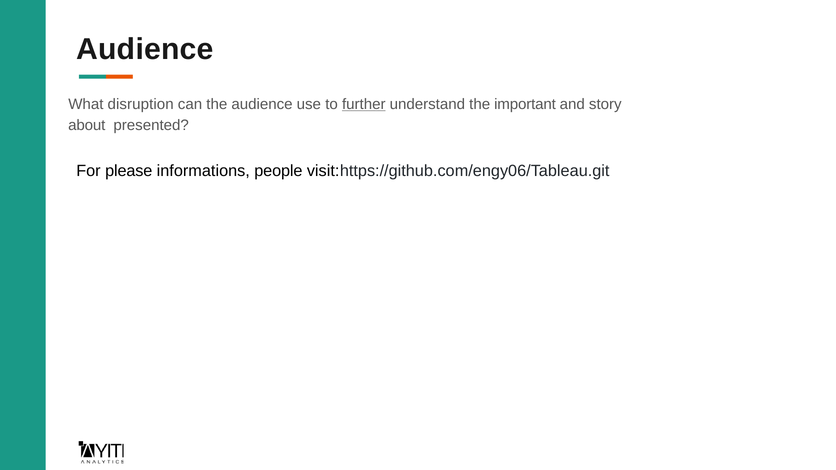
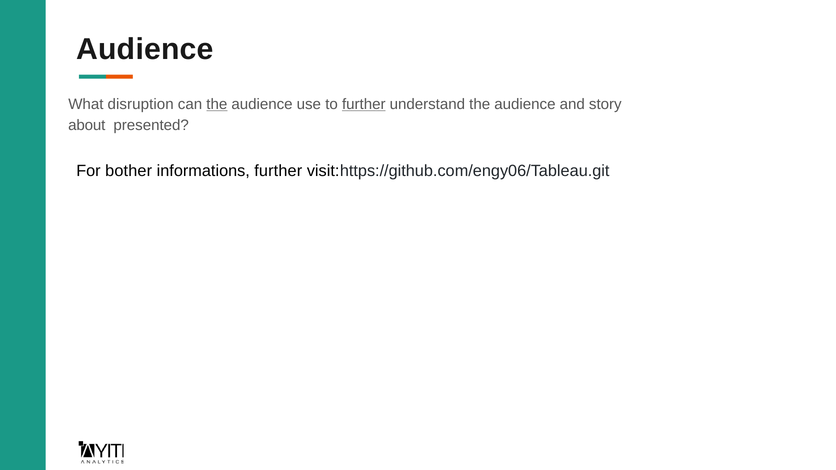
the at (217, 104) underline: none -> present
understand the important: important -> audience
please: please -> bother
informations people: people -> further
